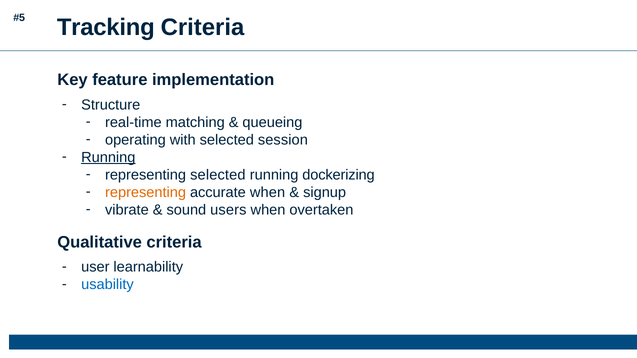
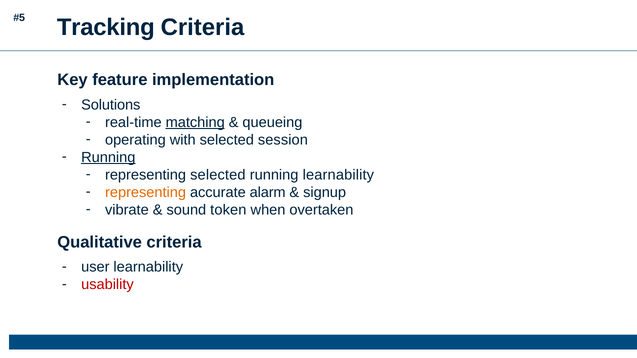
Structure: Structure -> Solutions
matching underline: none -> present
running dockerizing: dockerizing -> learnability
accurate when: when -> alarm
users: users -> token
usability colour: blue -> red
